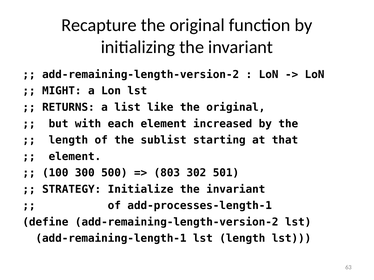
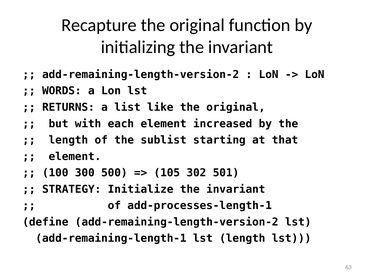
MIGHT: MIGHT -> WORDS
803: 803 -> 105
